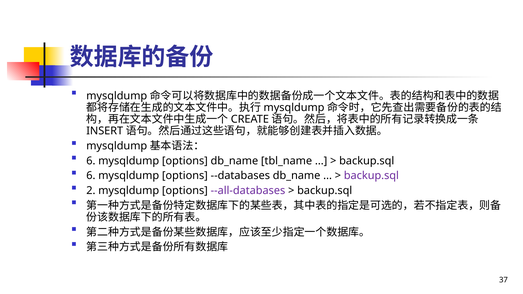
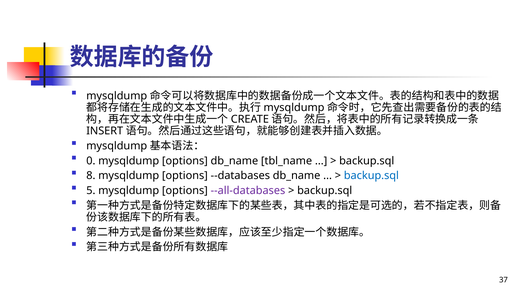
6 at (91, 161): 6 -> 0
6 at (91, 176): 6 -> 8
backup.sql at (371, 176) colour: purple -> blue
2: 2 -> 5
